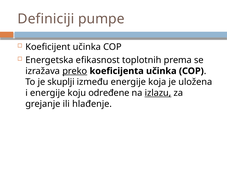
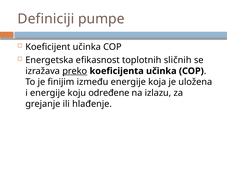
prema: prema -> sličnih
skuplji: skuplji -> finijim
izlazu underline: present -> none
